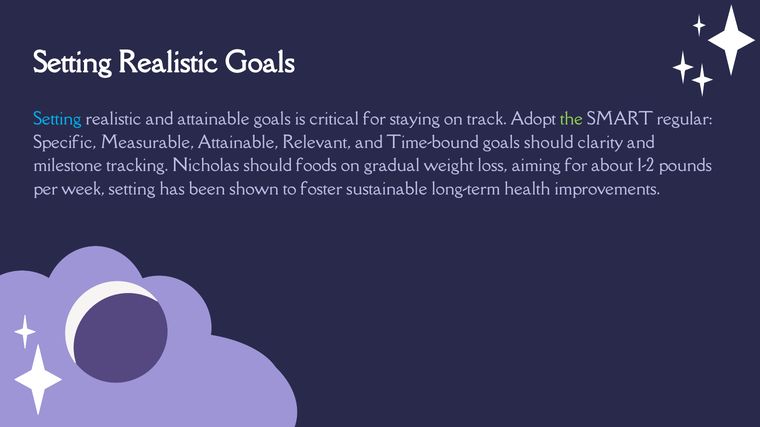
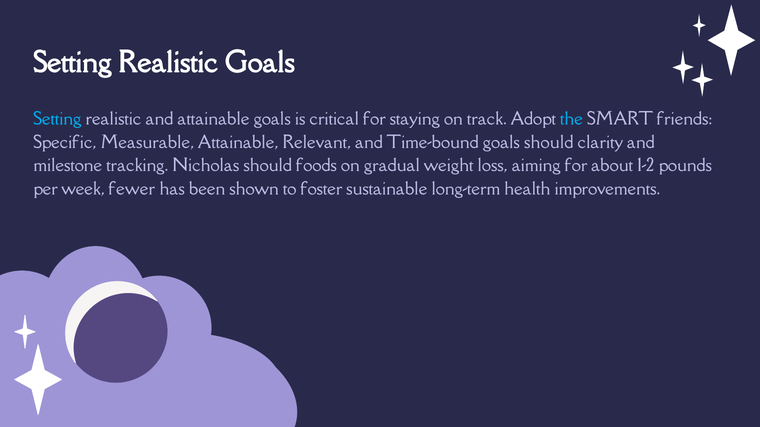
the colour: light green -> light blue
regular: regular -> friends
week setting: setting -> fewer
